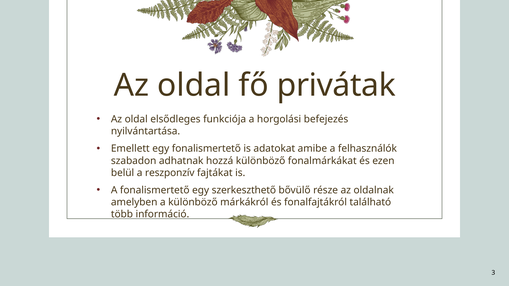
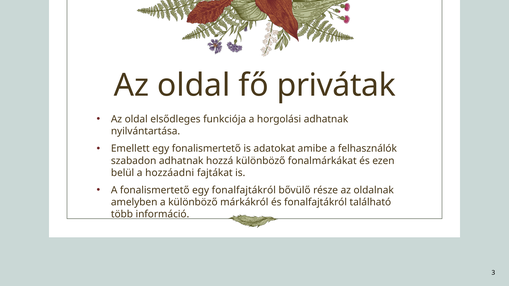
horgolási befejezés: befejezés -> adhatnak
reszponzív: reszponzív -> hozzáadni
egy szerkeszthető: szerkeszthető -> fonalfajtákról
